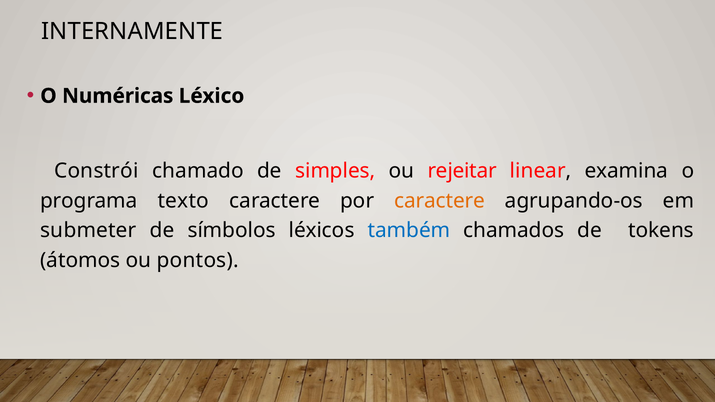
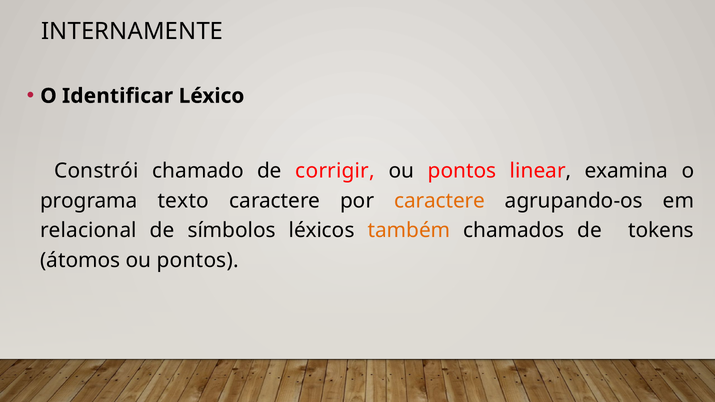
Numéricas: Numéricas -> Identificar
simples: simples -> corrigir
rejeitar at (462, 171): rejeitar -> pontos
submeter: submeter -> relacional
também colour: blue -> orange
